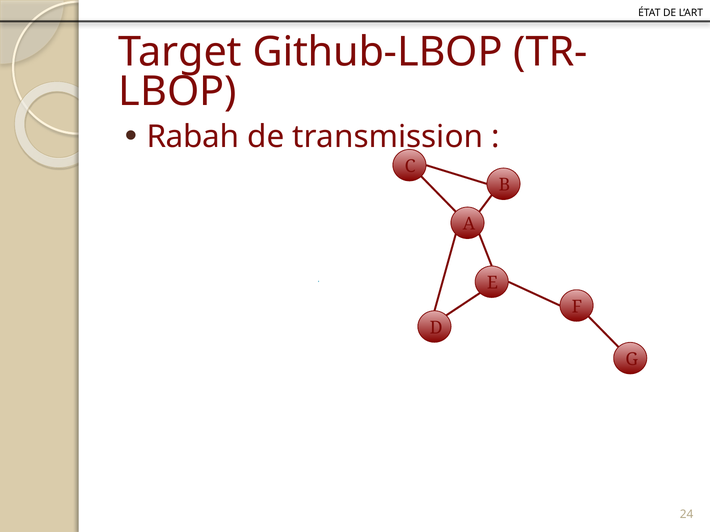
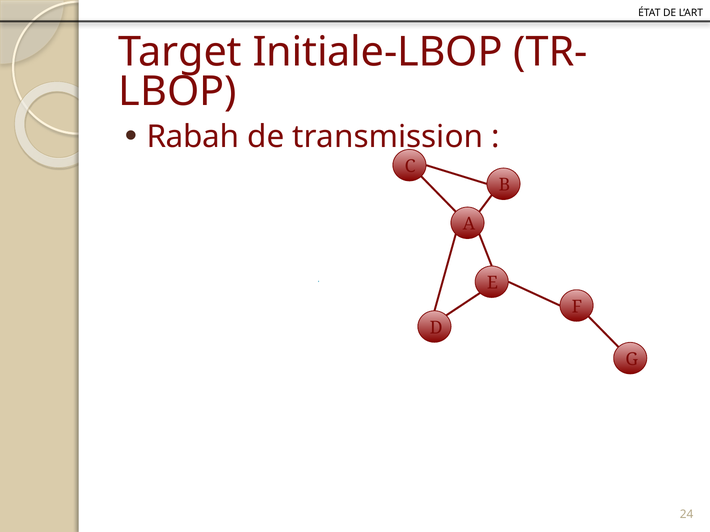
Github-LBOP: Github-LBOP -> Initiale-LBOP
